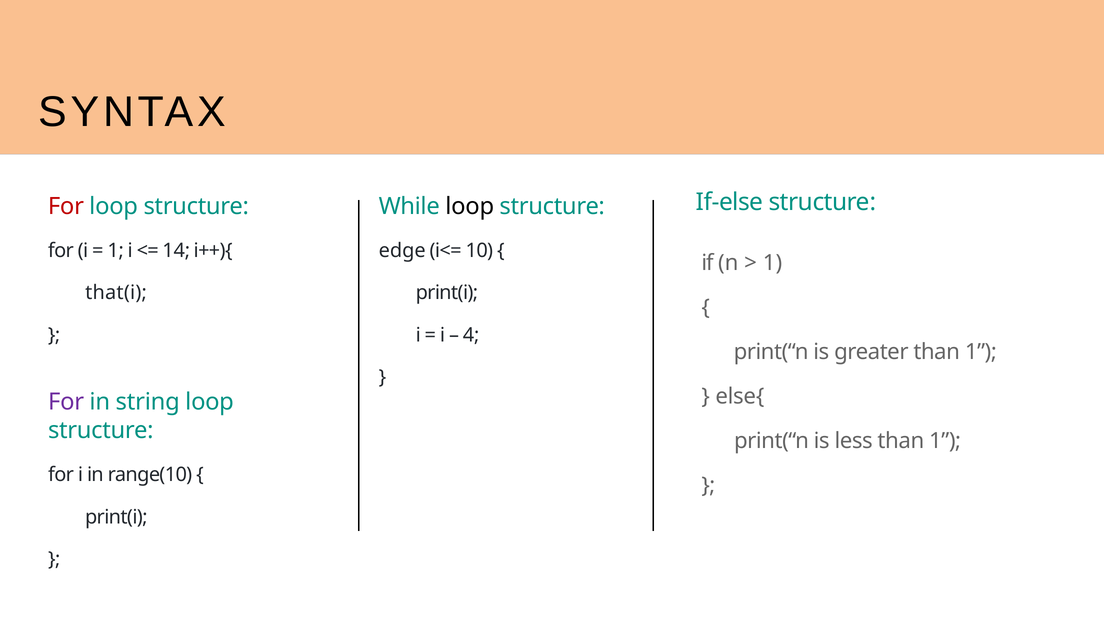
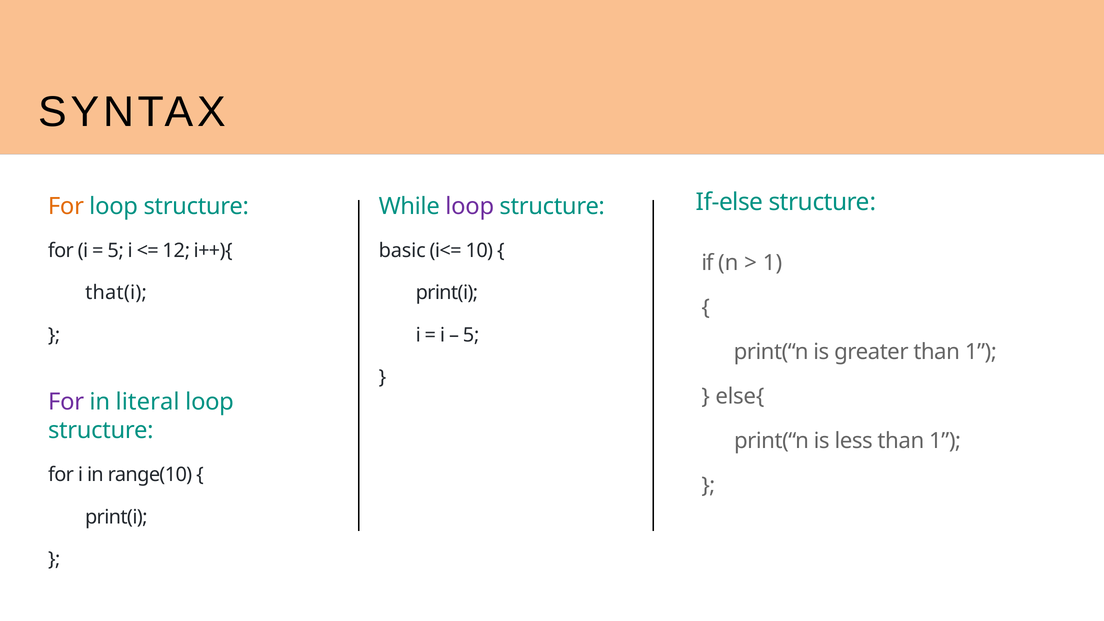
loop at (470, 206) colour: black -> purple
For at (66, 206) colour: red -> orange
1 at (116, 251): 1 -> 5
14: 14 -> 12
edge: edge -> basic
4 at (471, 335): 4 -> 5
string: string -> literal
